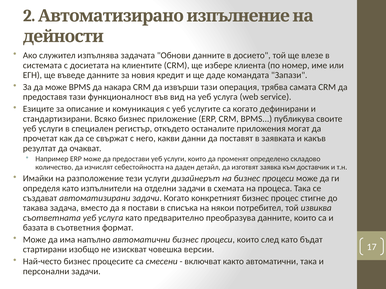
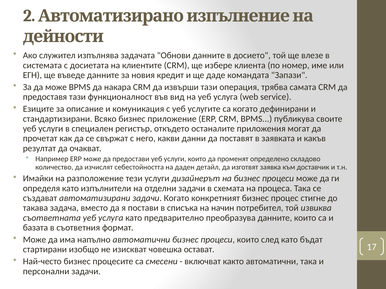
някои: някои -> начин
версии: версии -> остават
